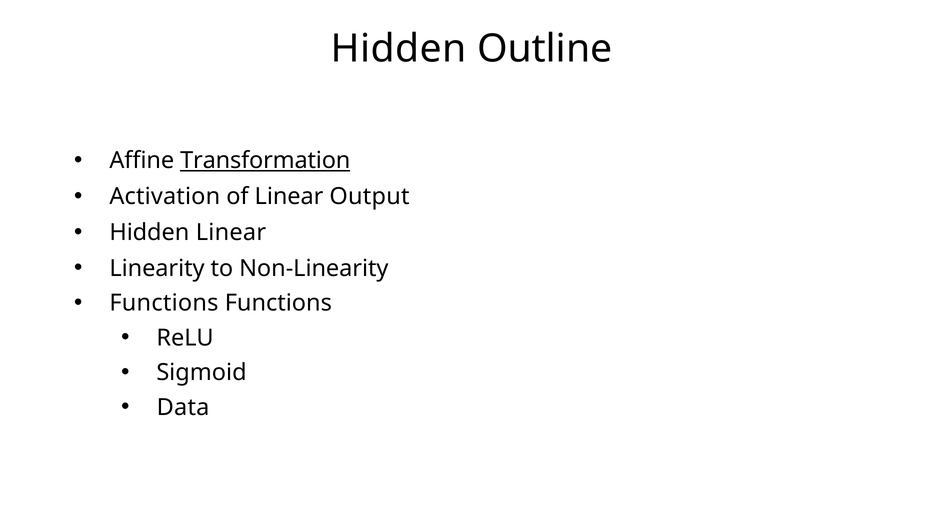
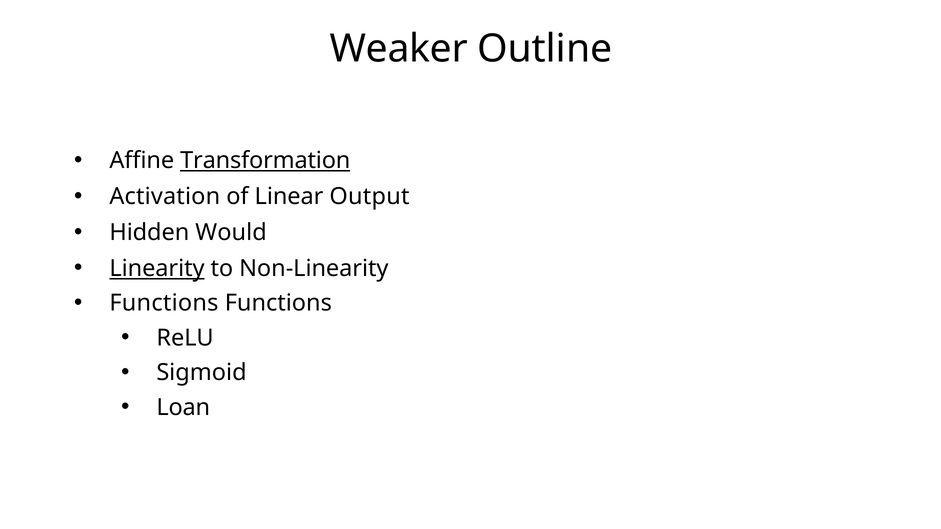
Hidden at (398, 49): Hidden -> Weaker
Hidden Linear: Linear -> Would
Linearity underline: none -> present
Data: Data -> Loan
